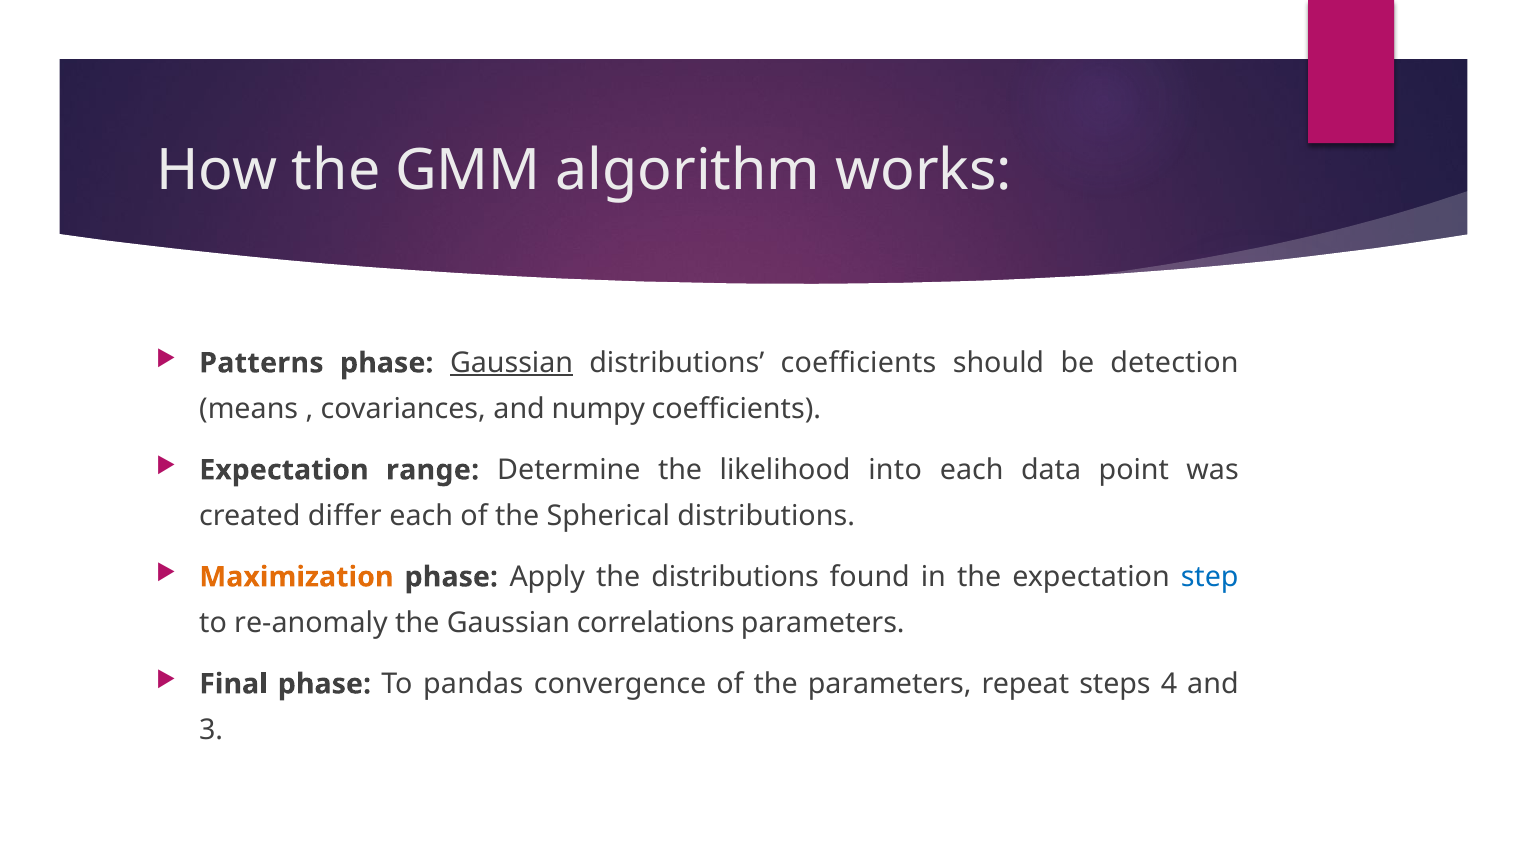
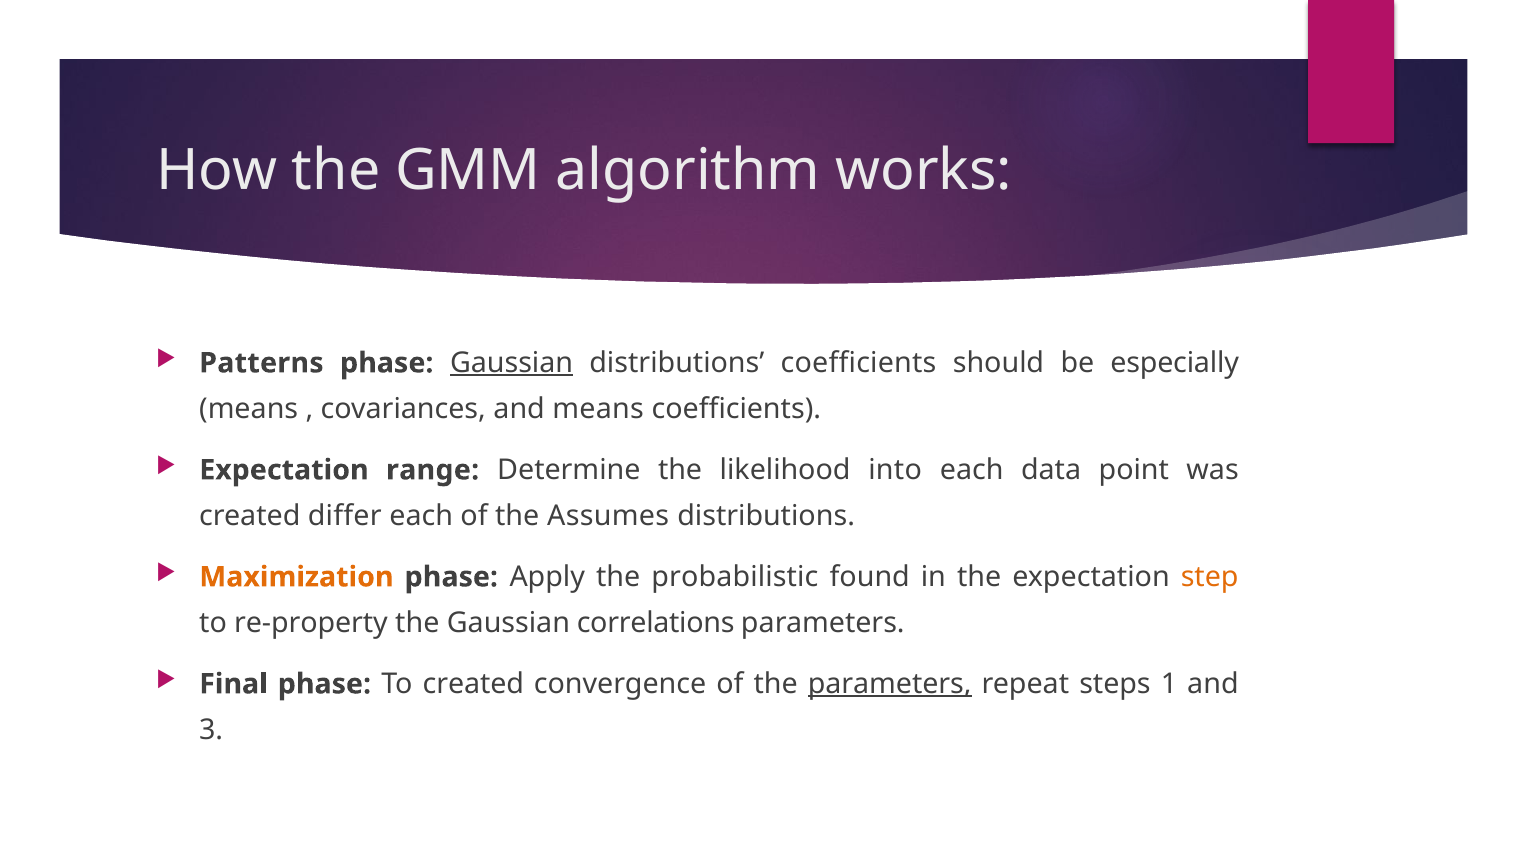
detection: detection -> especially
and numpy: numpy -> means
Spherical: Spherical -> Assumes
the distributions: distributions -> probabilistic
step colour: blue -> orange
re-anomaly: re-anomaly -> re-property
To pandas: pandas -> created
parameters at (890, 684) underline: none -> present
4: 4 -> 1
